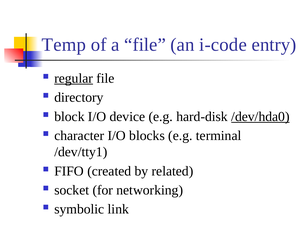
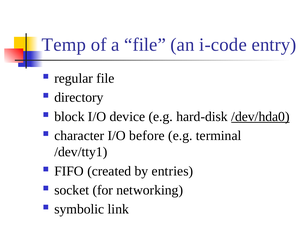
regular underline: present -> none
blocks: blocks -> before
related: related -> entries
